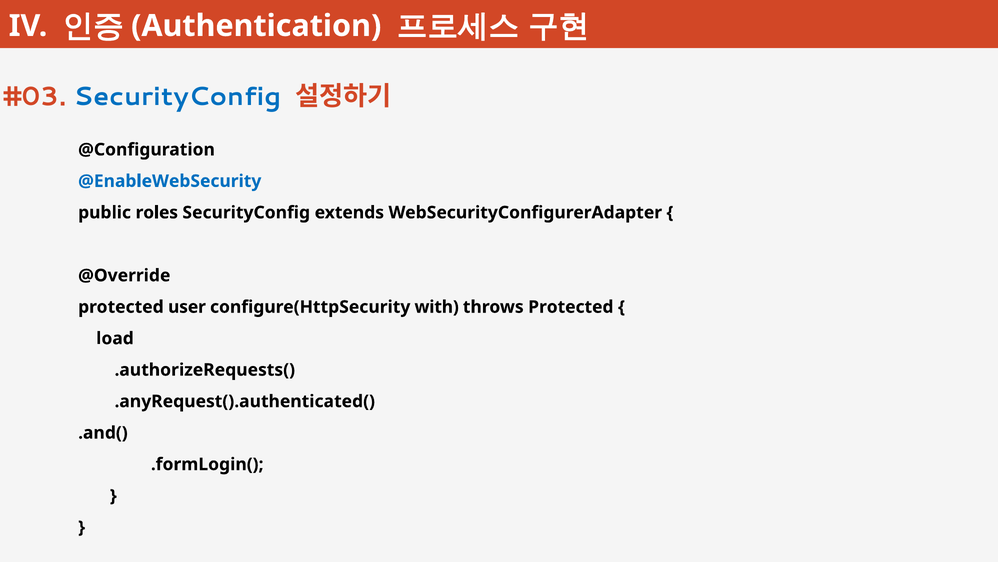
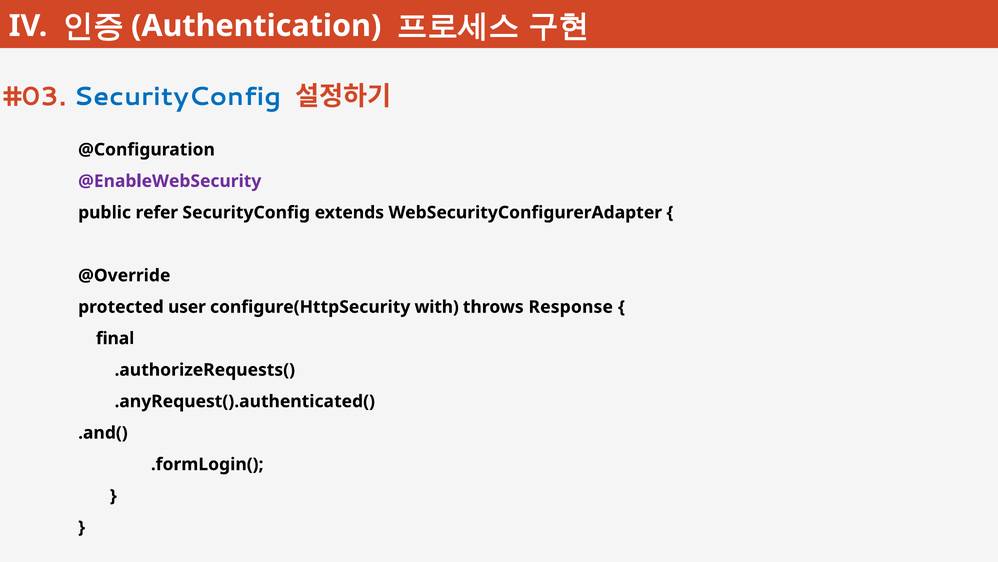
@EnableWebSecurity colour: blue -> purple
roles: roles -> refer
throws Protected: Protected -> Response
load: load -> final
